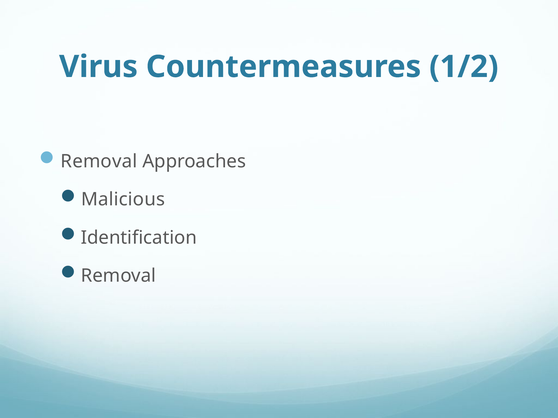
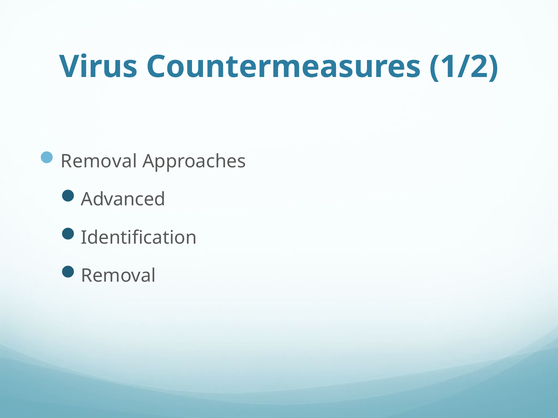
Malicious: Malicious -> Advanced
